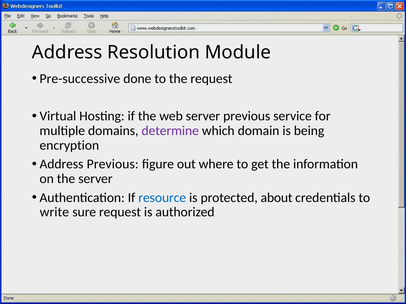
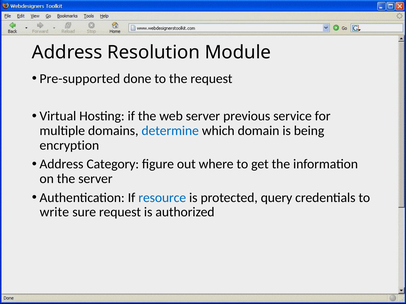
Pre-successive: Pre-successive -> Pre-supported
determine colour: purple -> blue
Address Previous: Previous -> Category
about: about -> query
